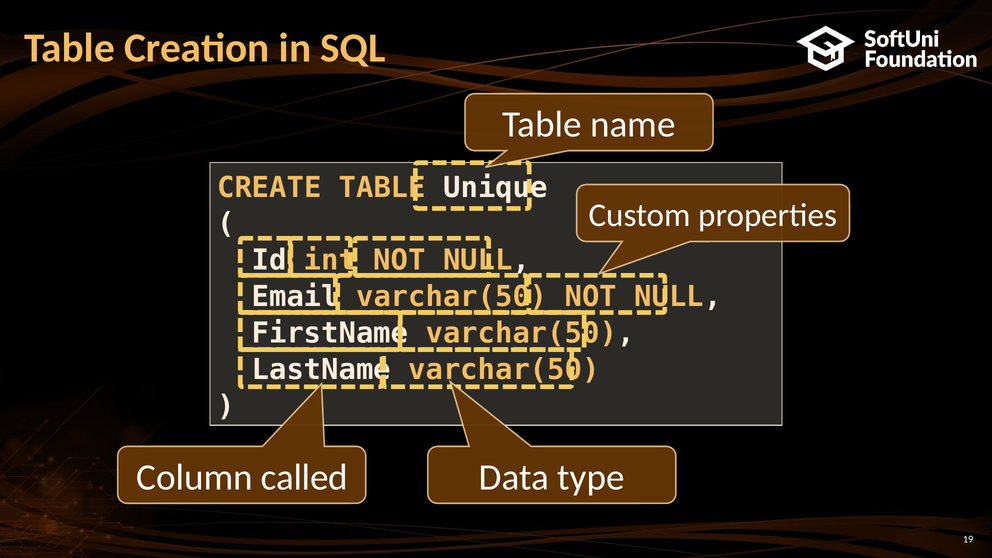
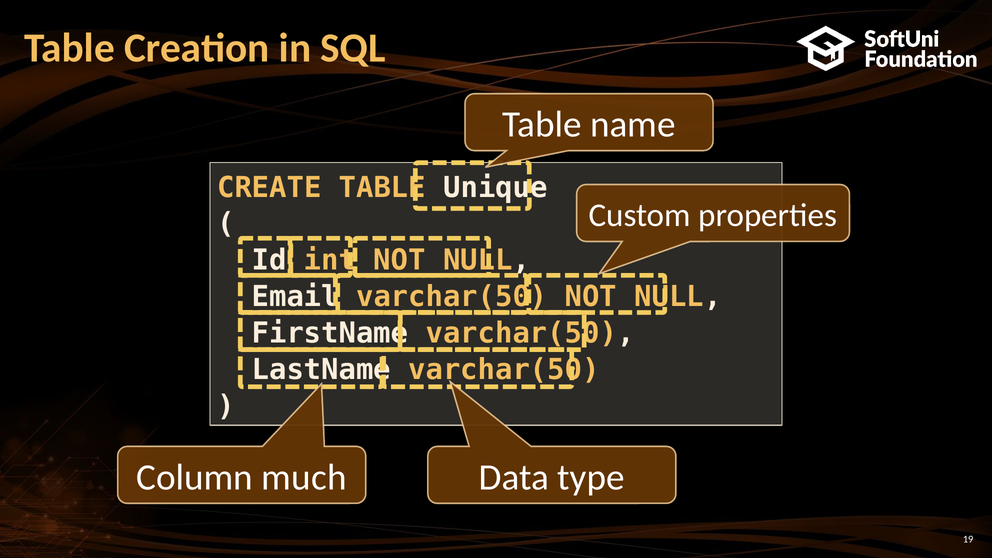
called: called -> much
